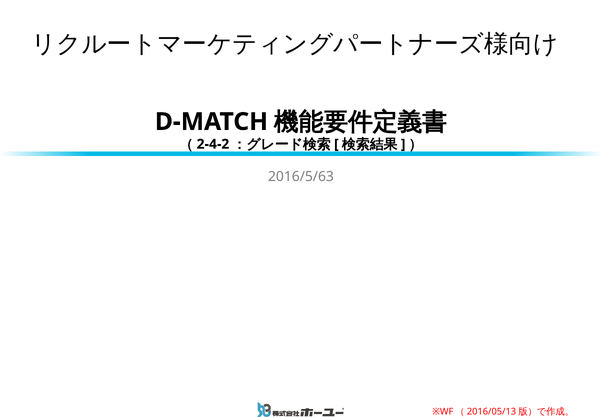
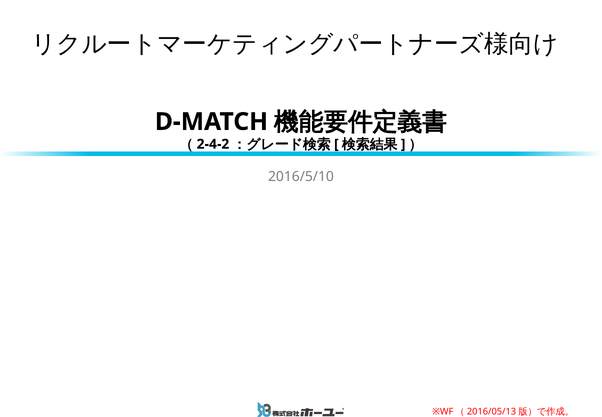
2016/5/63: 2016/5/63 -> 2016/5/10
